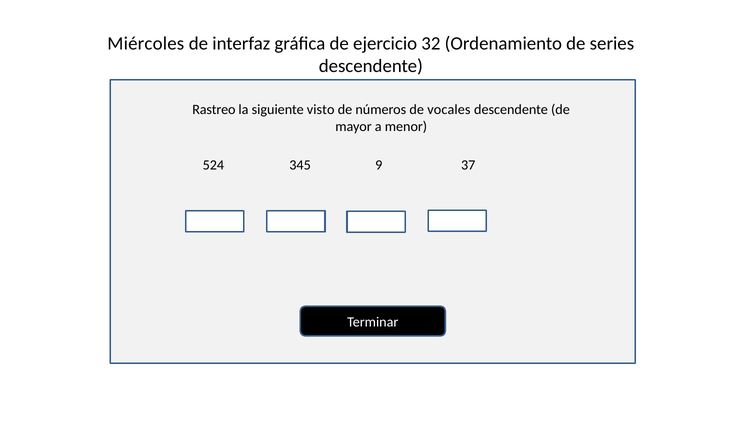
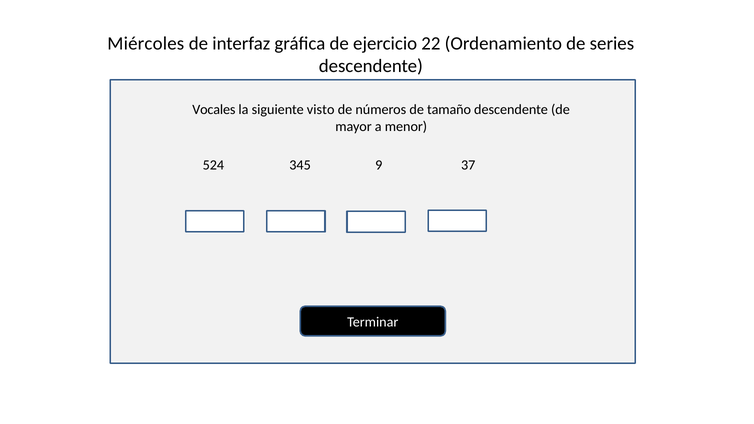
32: 32 -> 22
Rastreo: Rastreo -> Vocales
vocales: vocales -> tamaño
